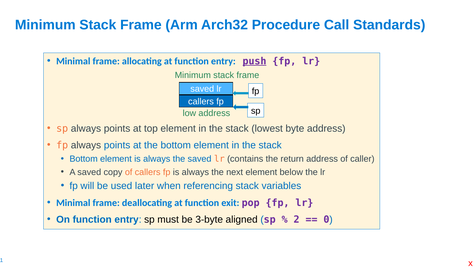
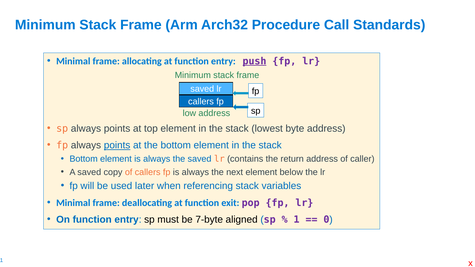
points at (117, 145) underline: none -> present
3-byte: 3-byte -> 7-byte
2: 2 -> 1
